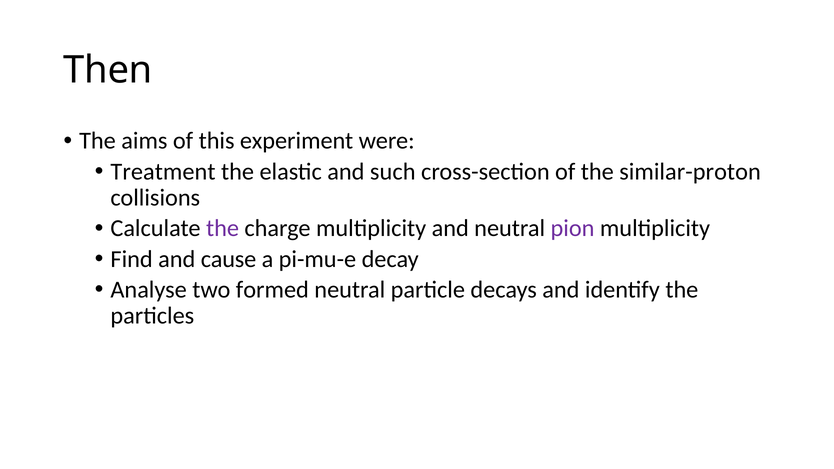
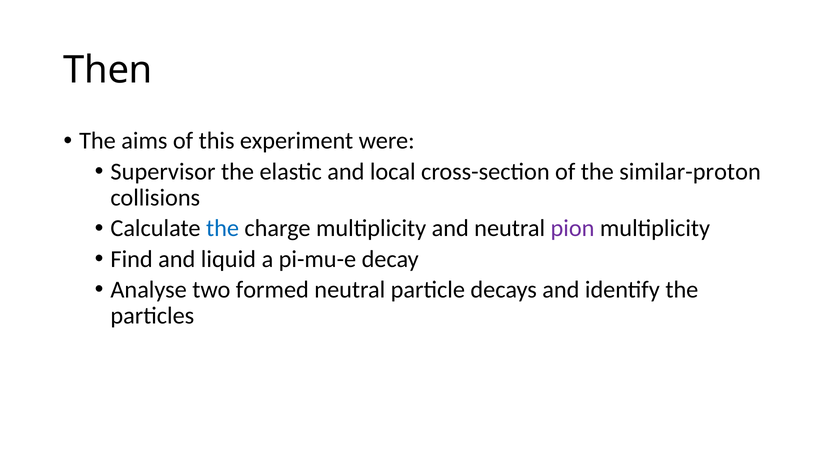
Treatment: Treatment -> Supervisor
such: such -> local
the at (223, 229) colour: purple -> blue
cause: cause -> liquid
